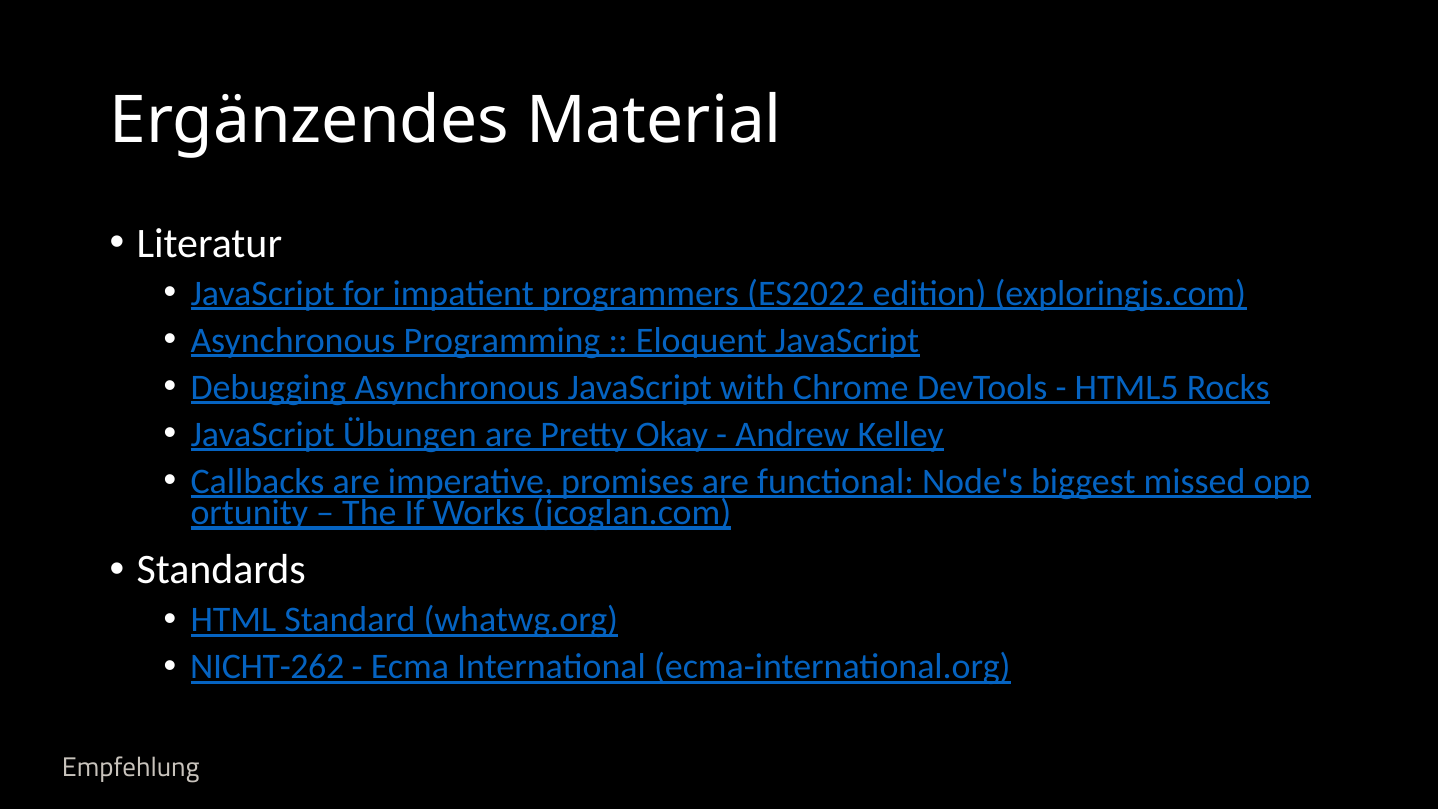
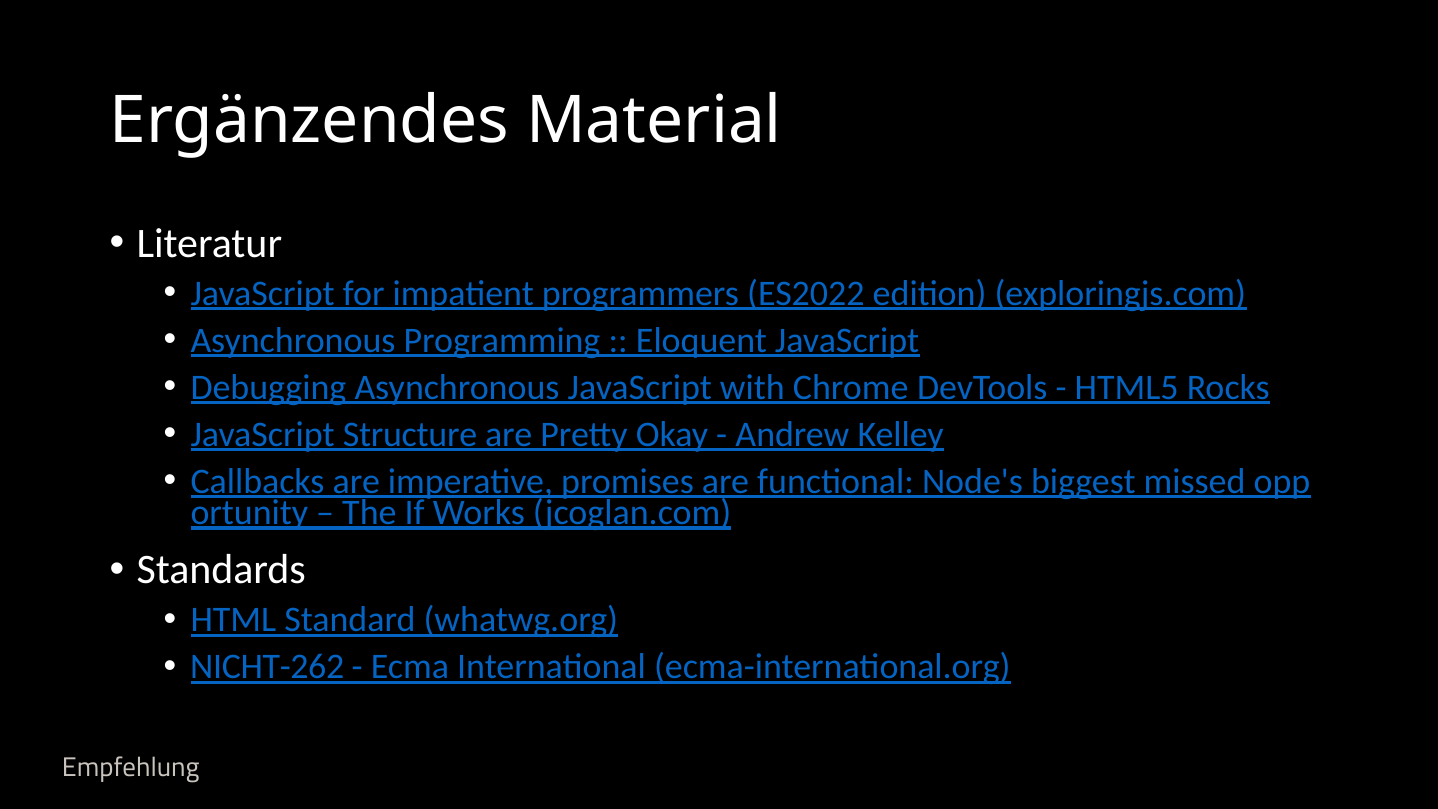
Übungen: Übungen -> Structure
